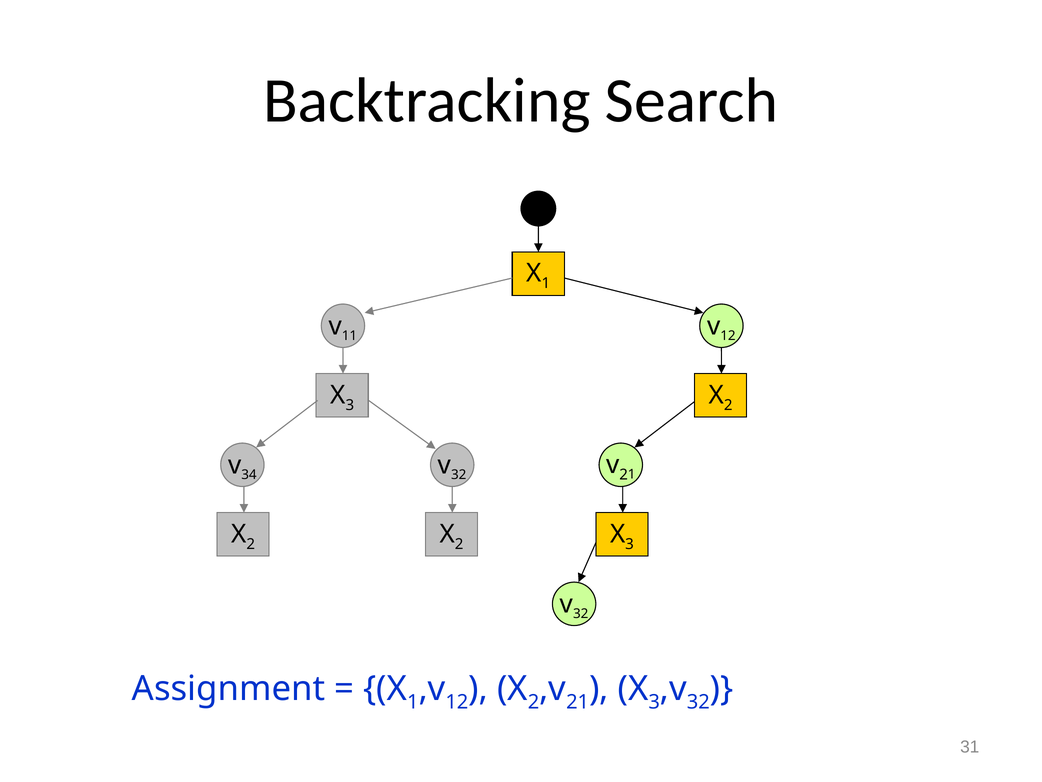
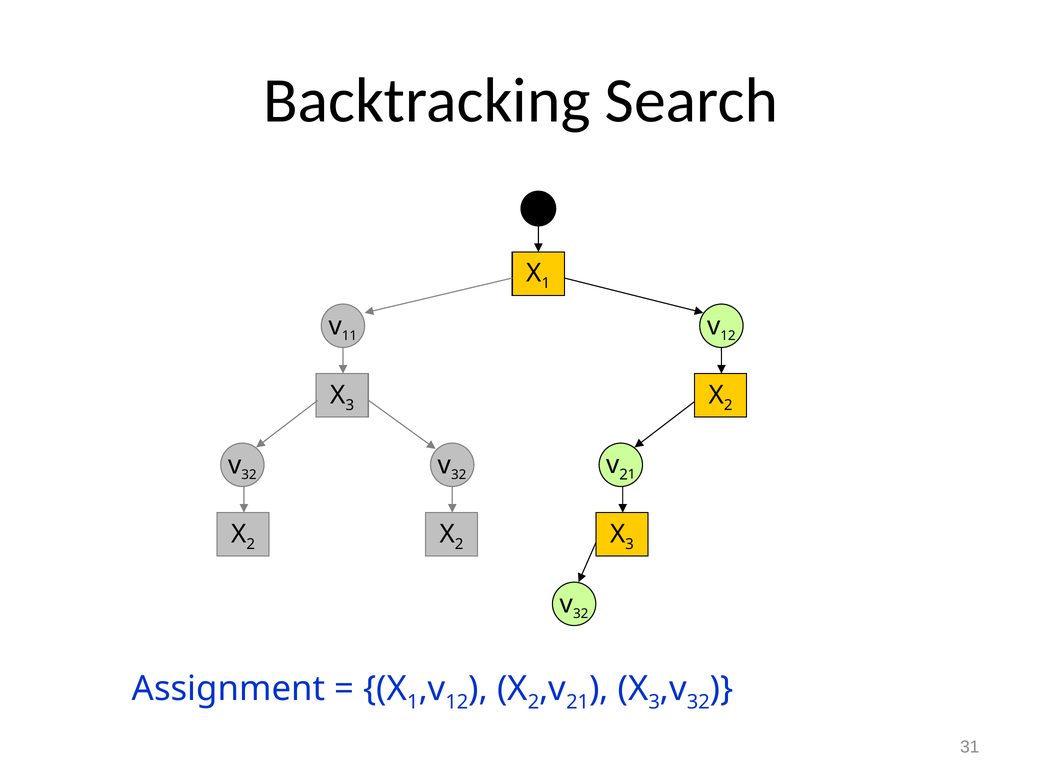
34 at (249, 475): 34 -> 32
